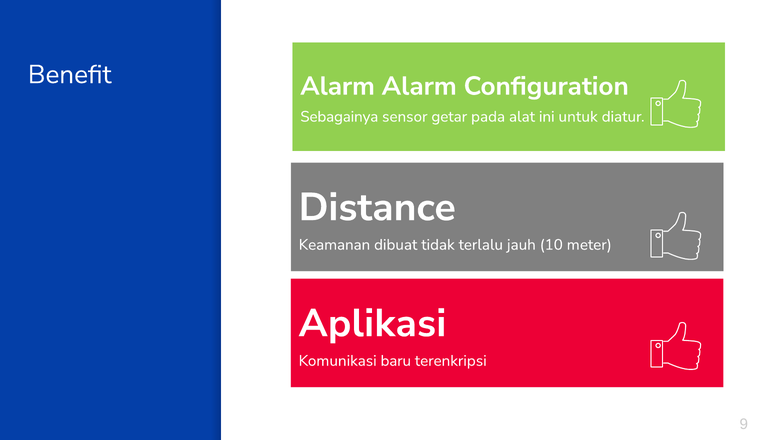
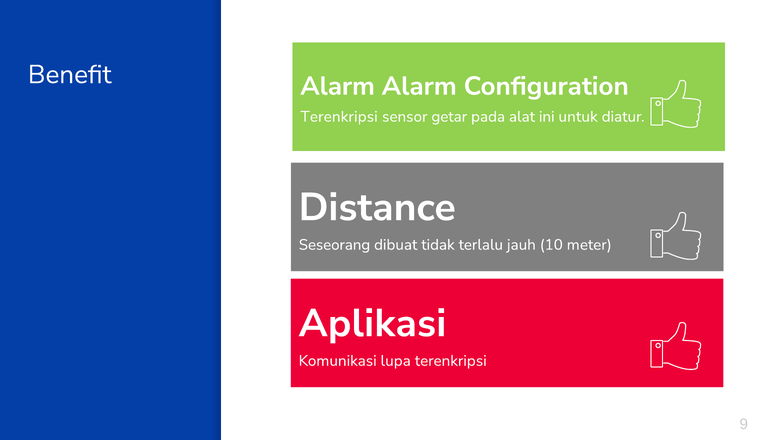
Sebagainya at (339, 117): Sebagainya -> Terenkripsi
Keamanan: Keamanan -> Seseorang
baru: baru -> lupa
